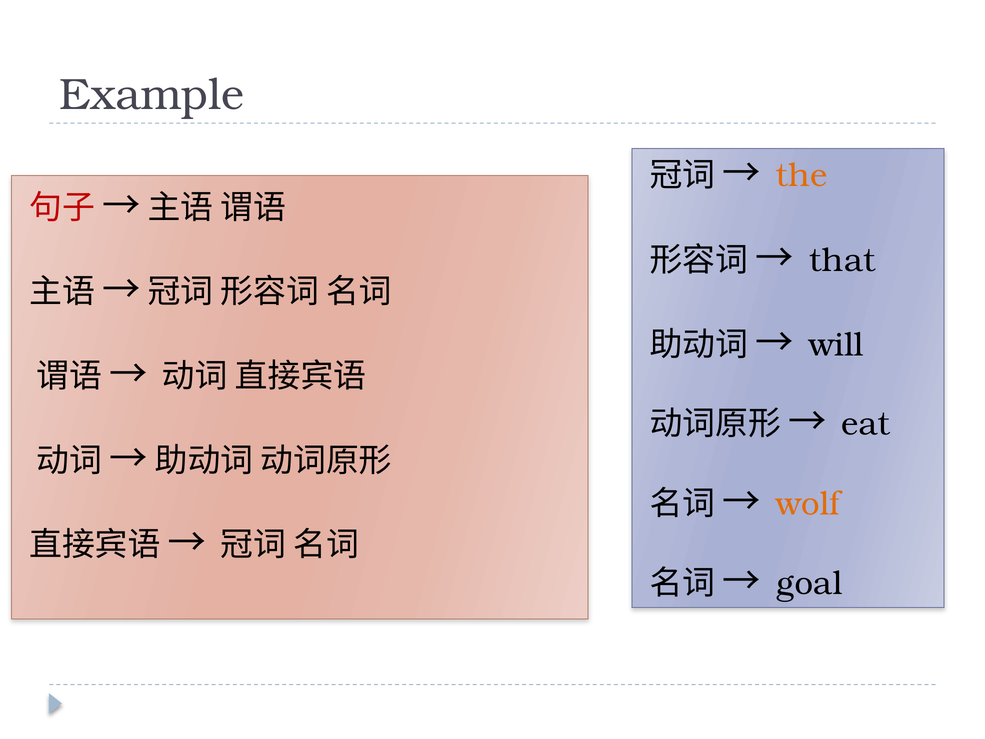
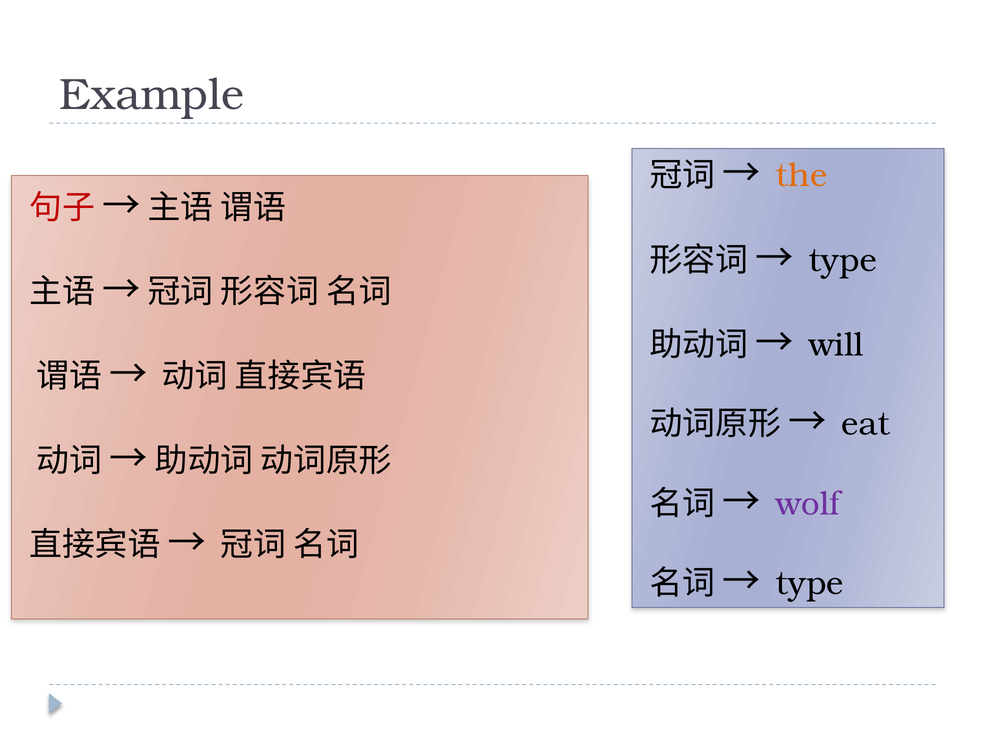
that at (843, 260): that -> type
wolf colour: orange -> purple
goal at (809, 583): goal -> type
